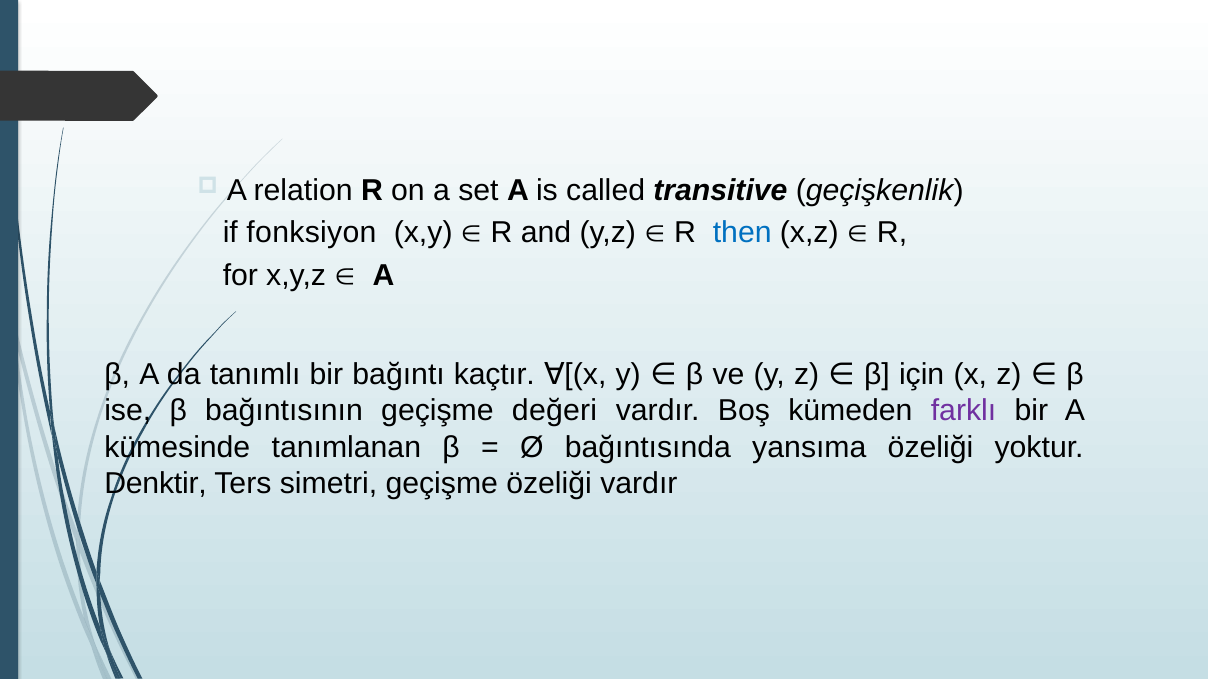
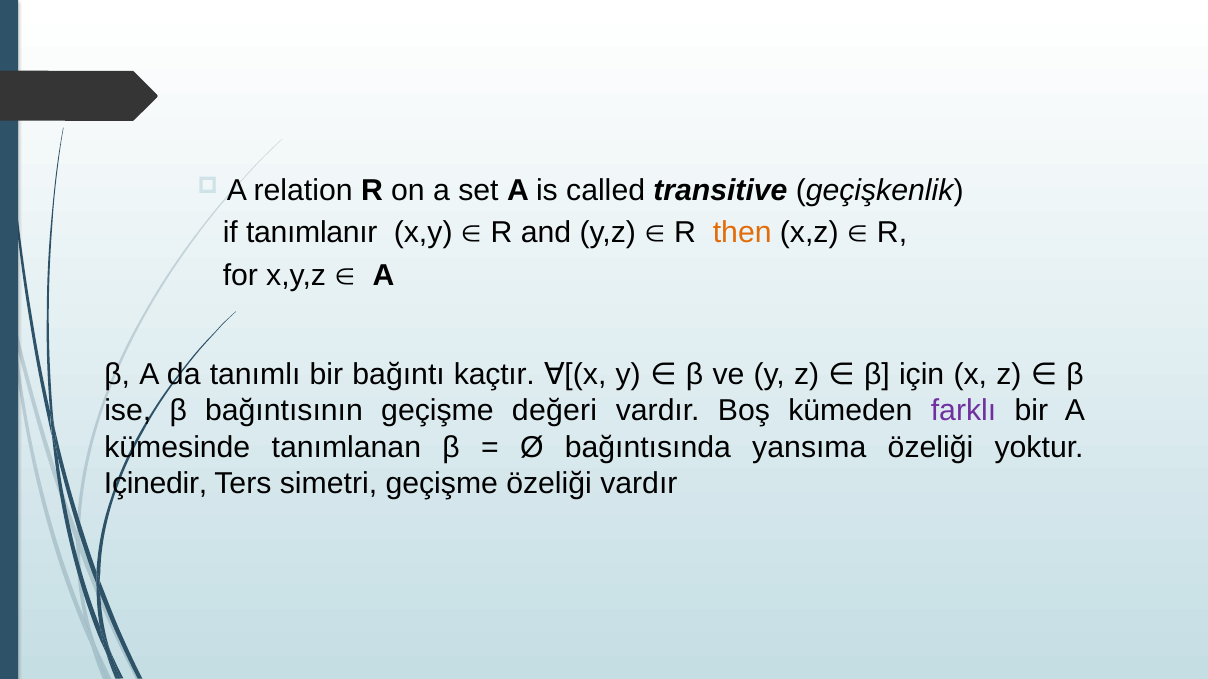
fonksiyon: fonksiyon -> tanımlanır
then colour: blue -> orange
Denktir: Denktir -> Içinedir
